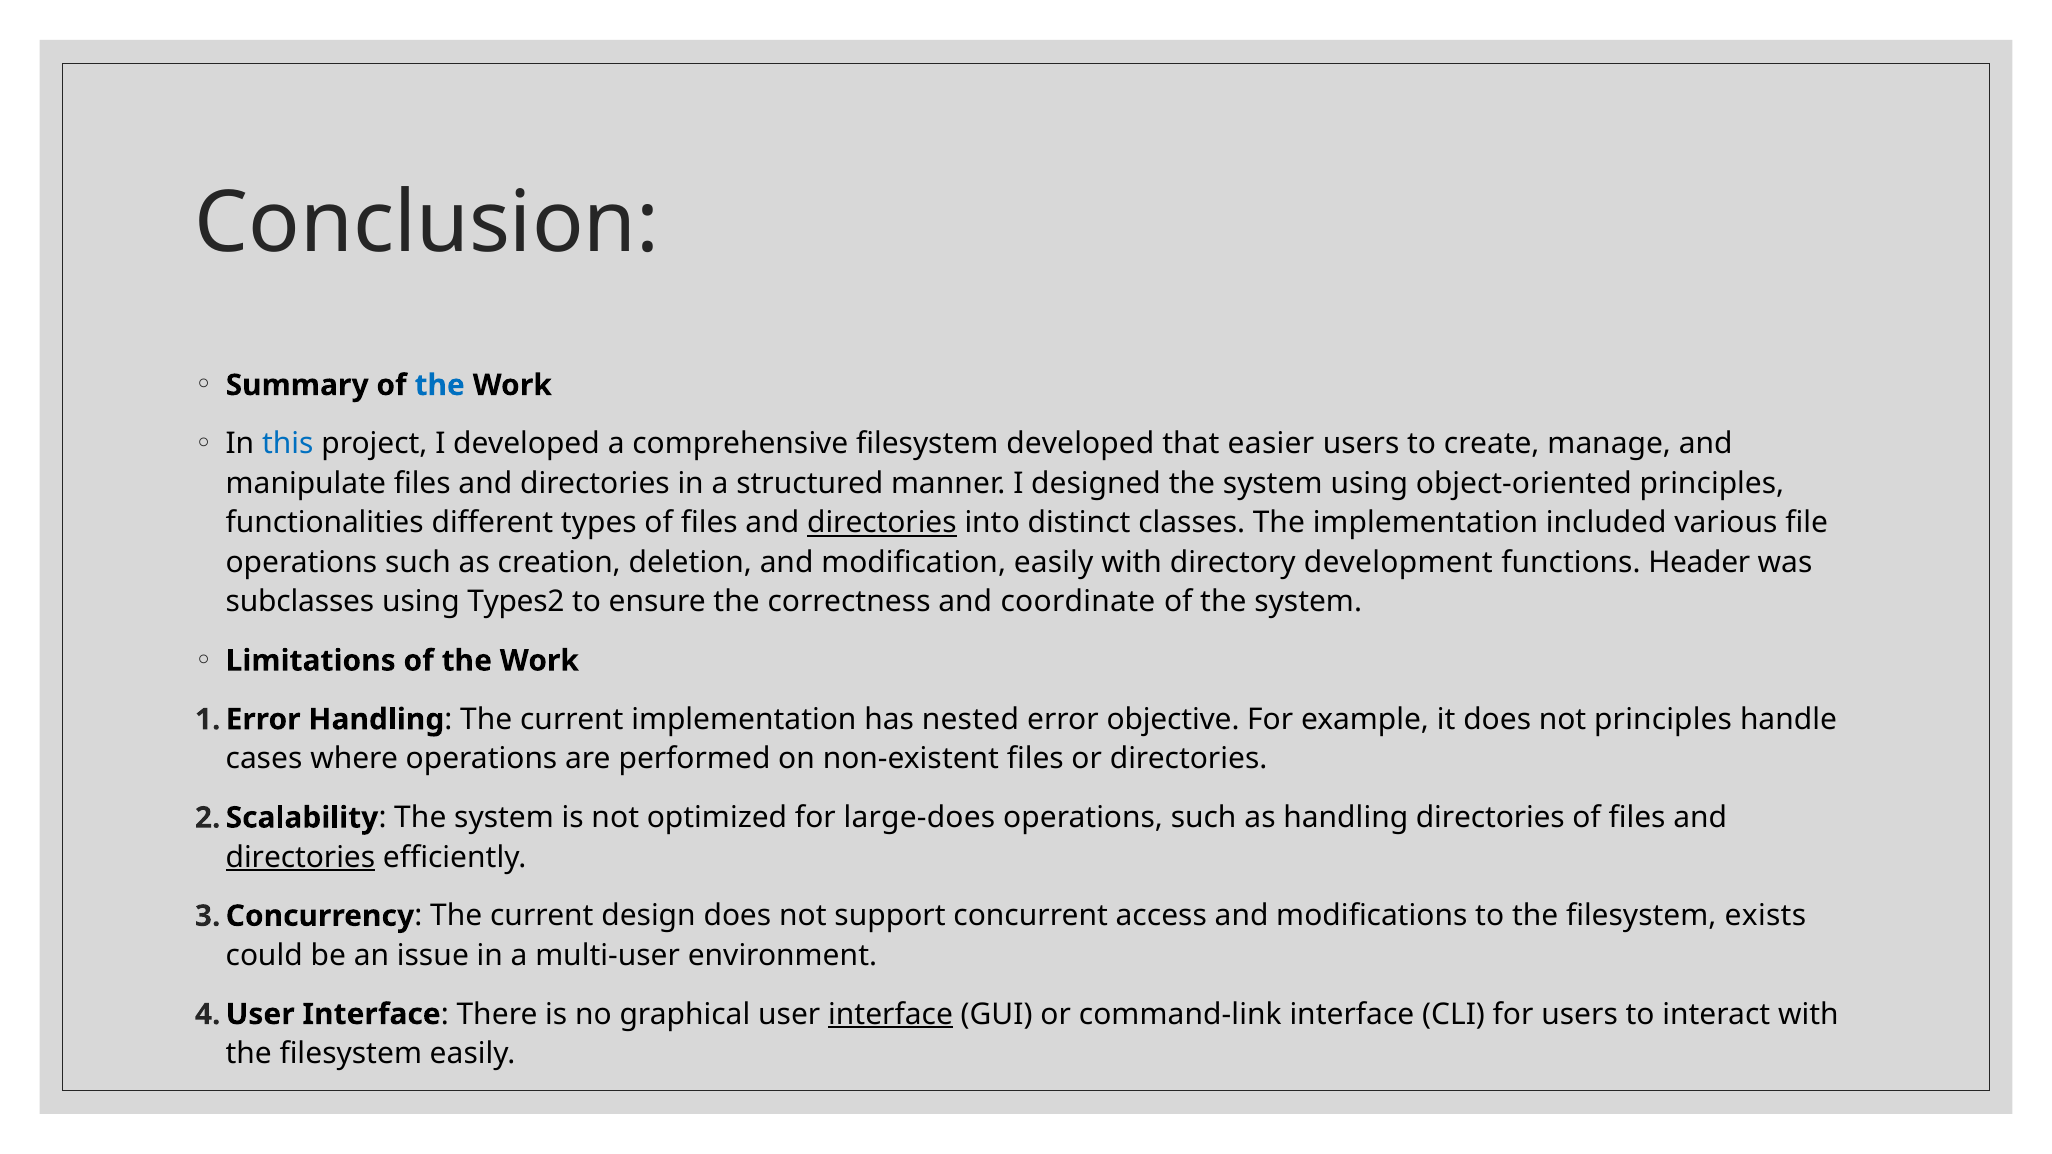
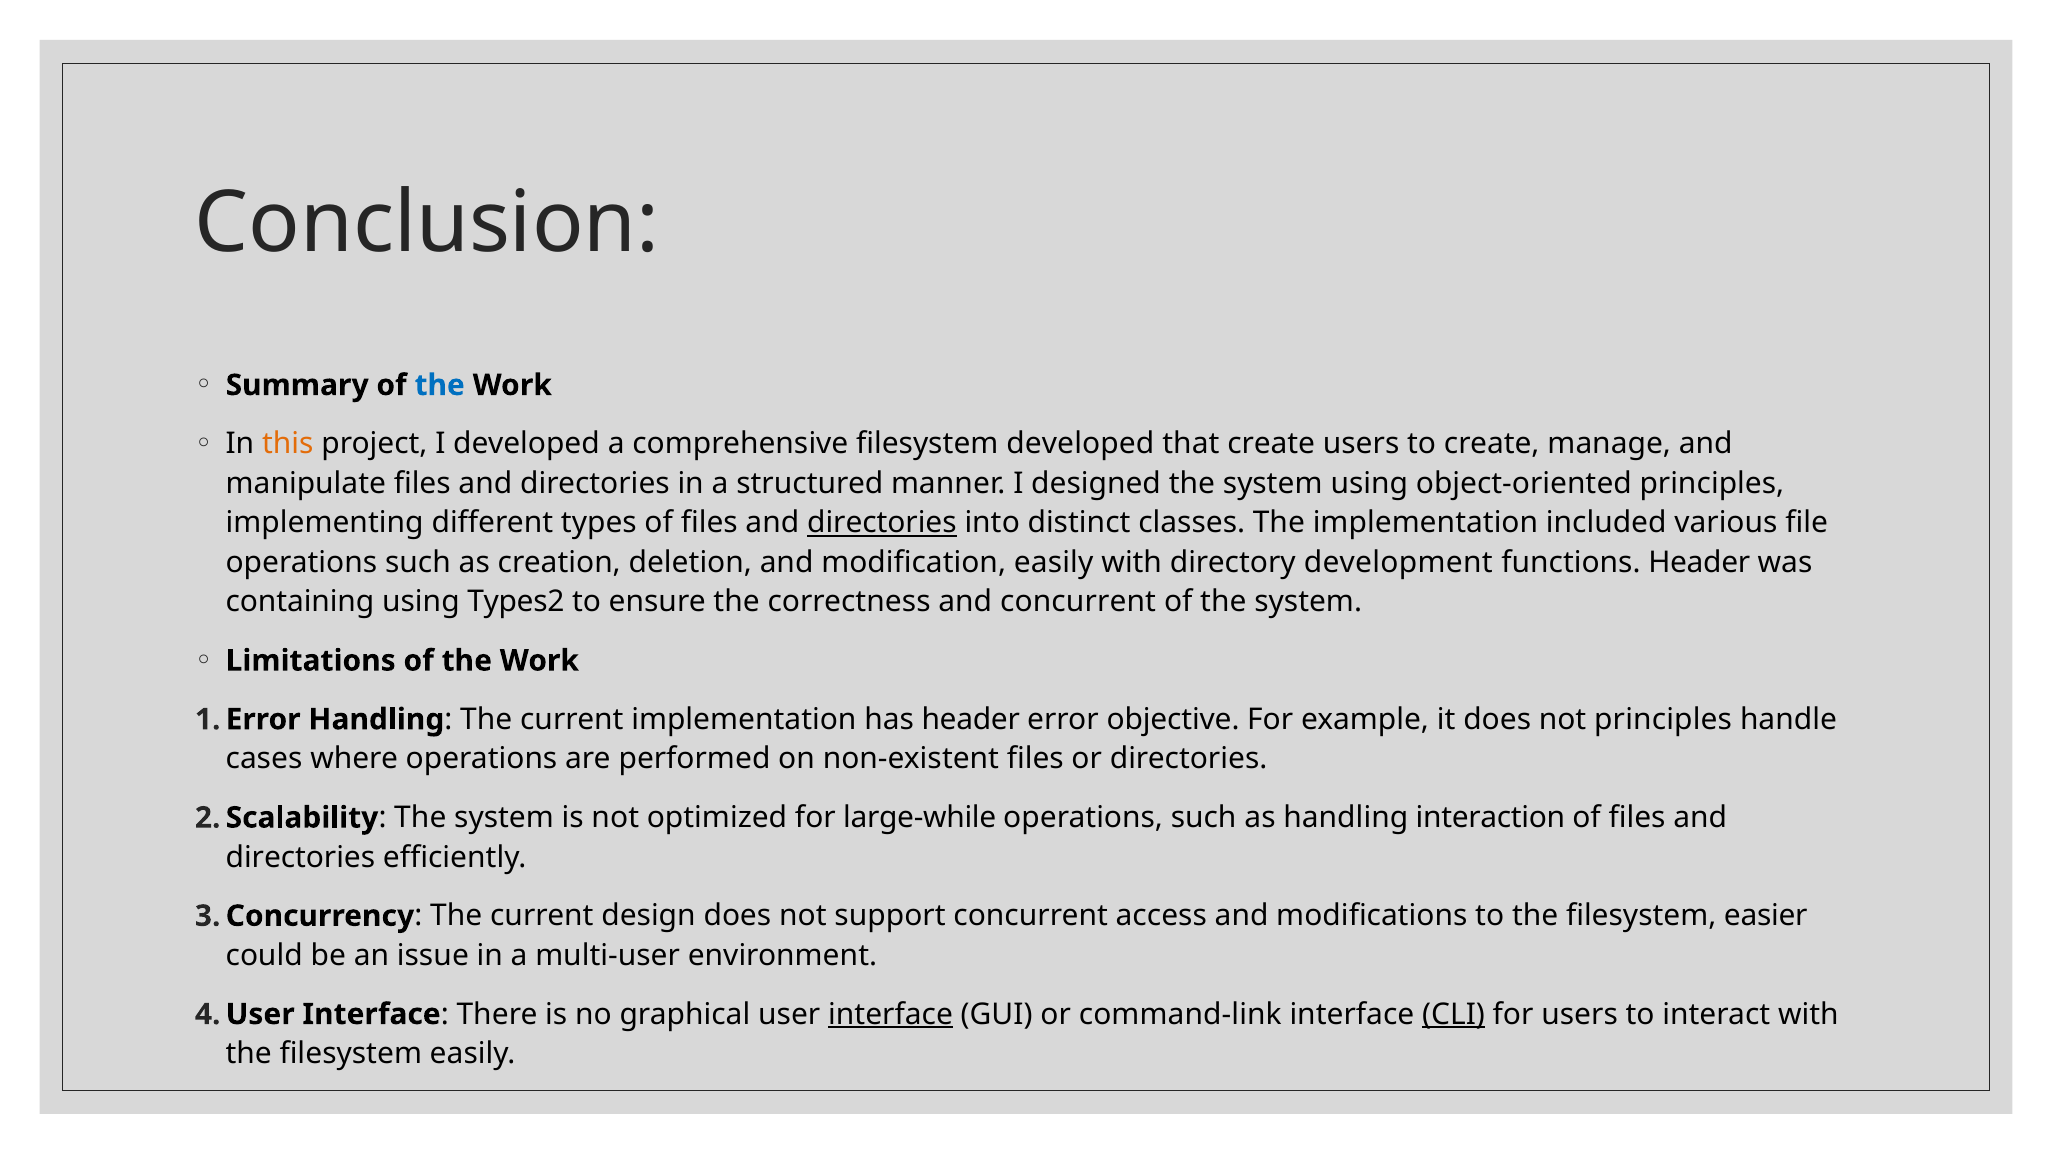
this colour: blue -> orange
that easier: easier -> create
functionalities: functionalities -> implementing
subclasses: subclasses -> containing
and coordinate: coordinate -> concurrent
has nested: nested -> header
large-does: large-does -> large-while
handling directories: directories -> interaction
directories at (300, 857) underline: present -> none
exists: exists -> easier
CLI underline: none -> present
